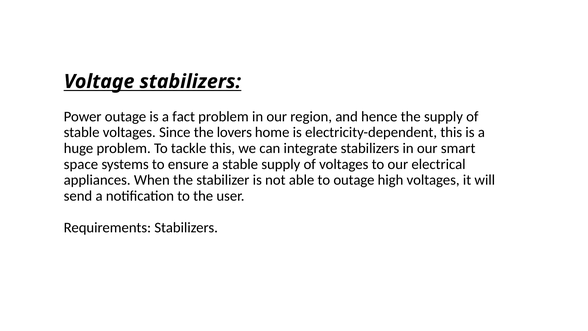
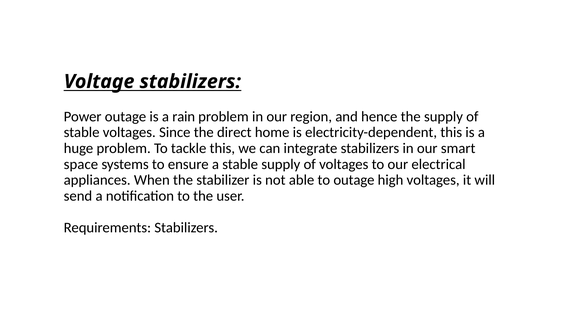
fact: fact -> rain
lovers: lovers -> direct
